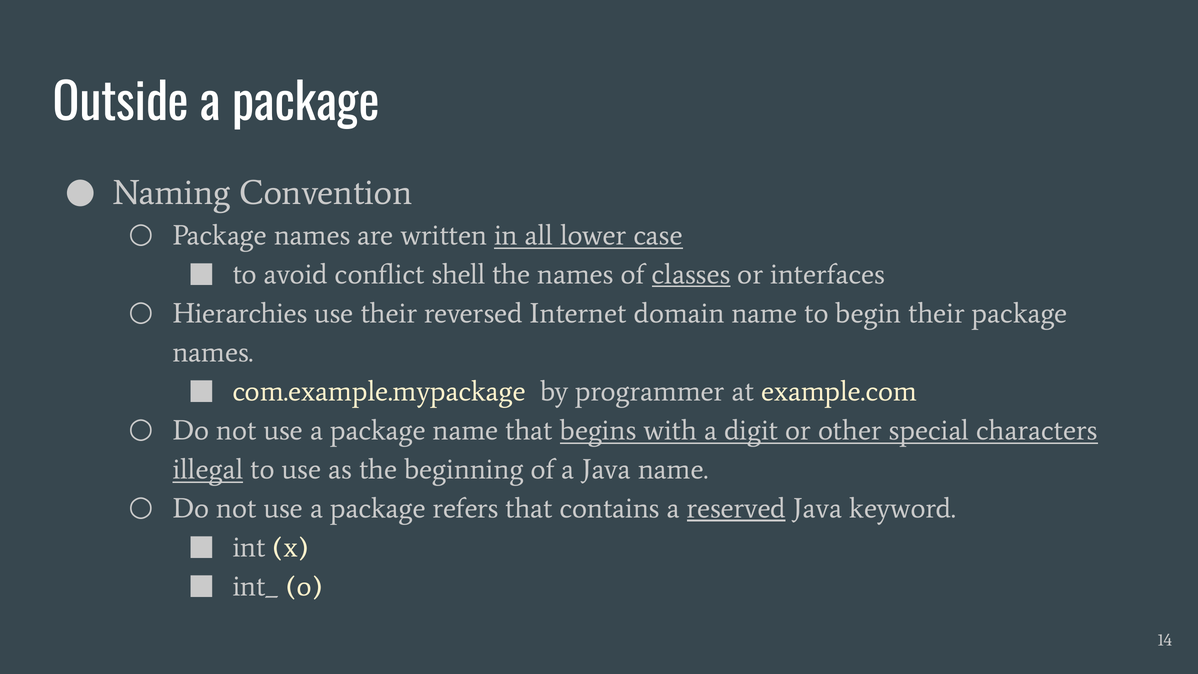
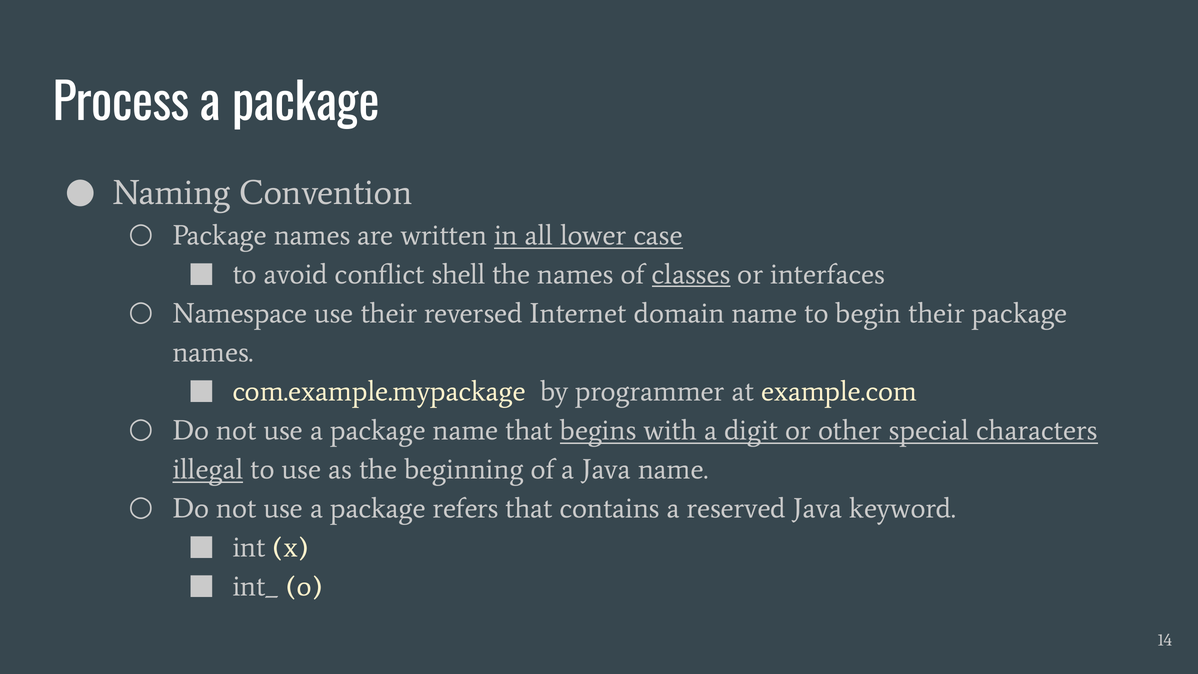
Outside: Outside -> Process
Hierarchies: Hierarchies -> Namespace
reserved underline: present -> none
